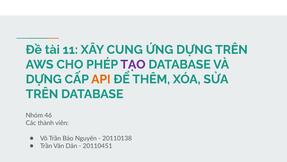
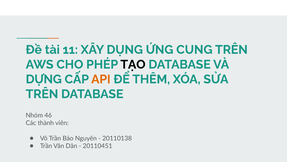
CUNG: CUNG -> DỤNG
ỨNG DỰNG: DỰNG -> CUNG
TẠO colour: purple -> black
